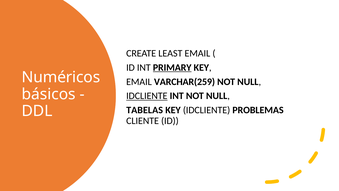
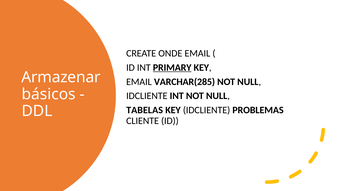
LEAST: LEAST -> ONDE
Numéricos: Numéricos -> Armazenar
VARCHAR(259: VARCHAR(259 -> VARCHAR(285
IDCLIENTE at (147, 96) underline: present -> none
